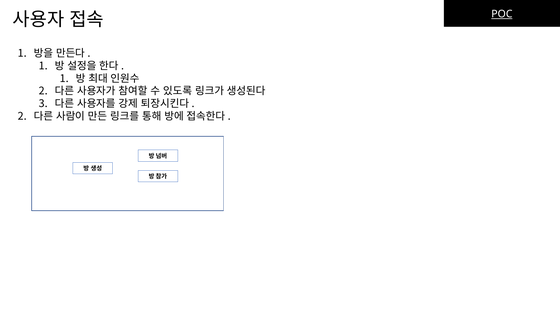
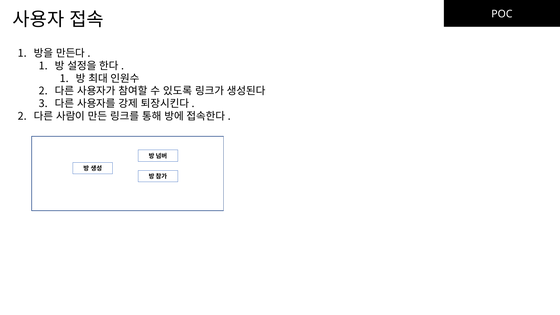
POC underline: present -> none
